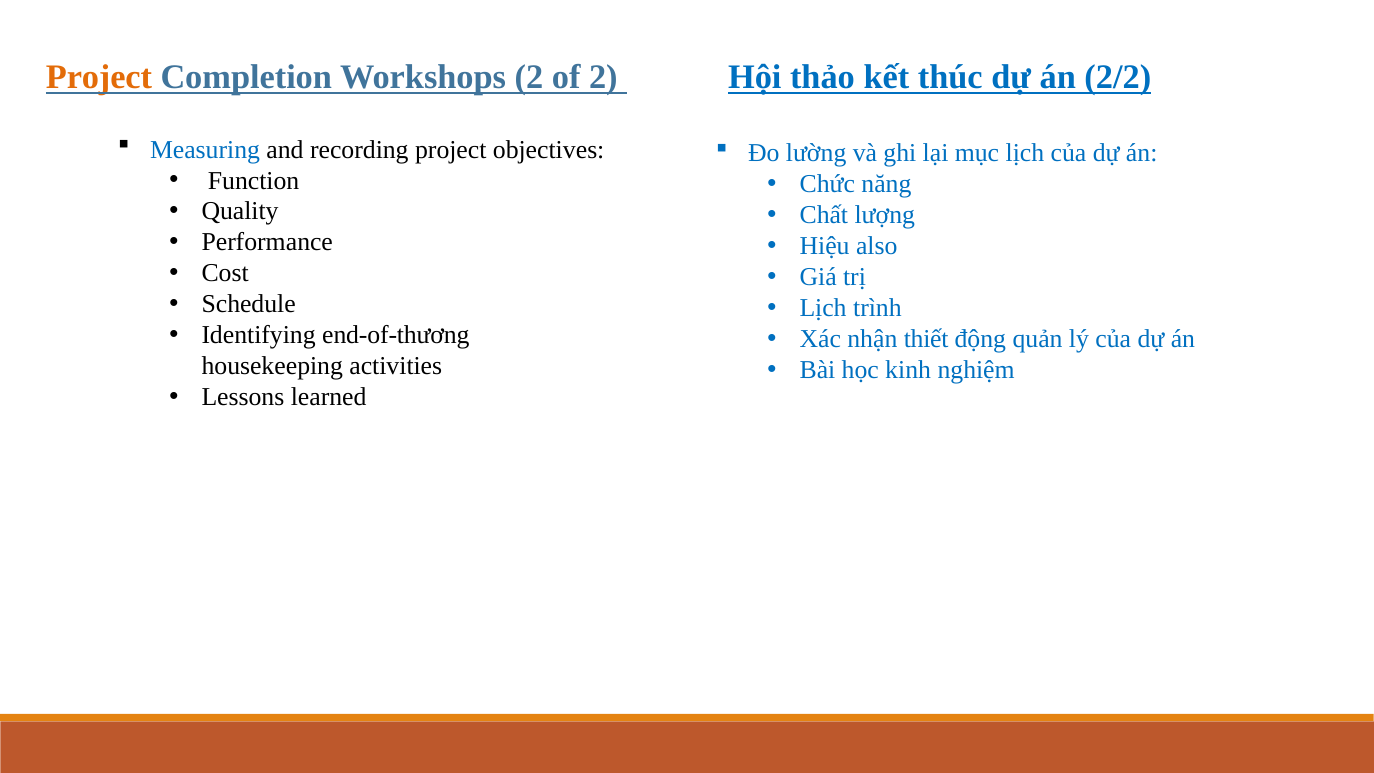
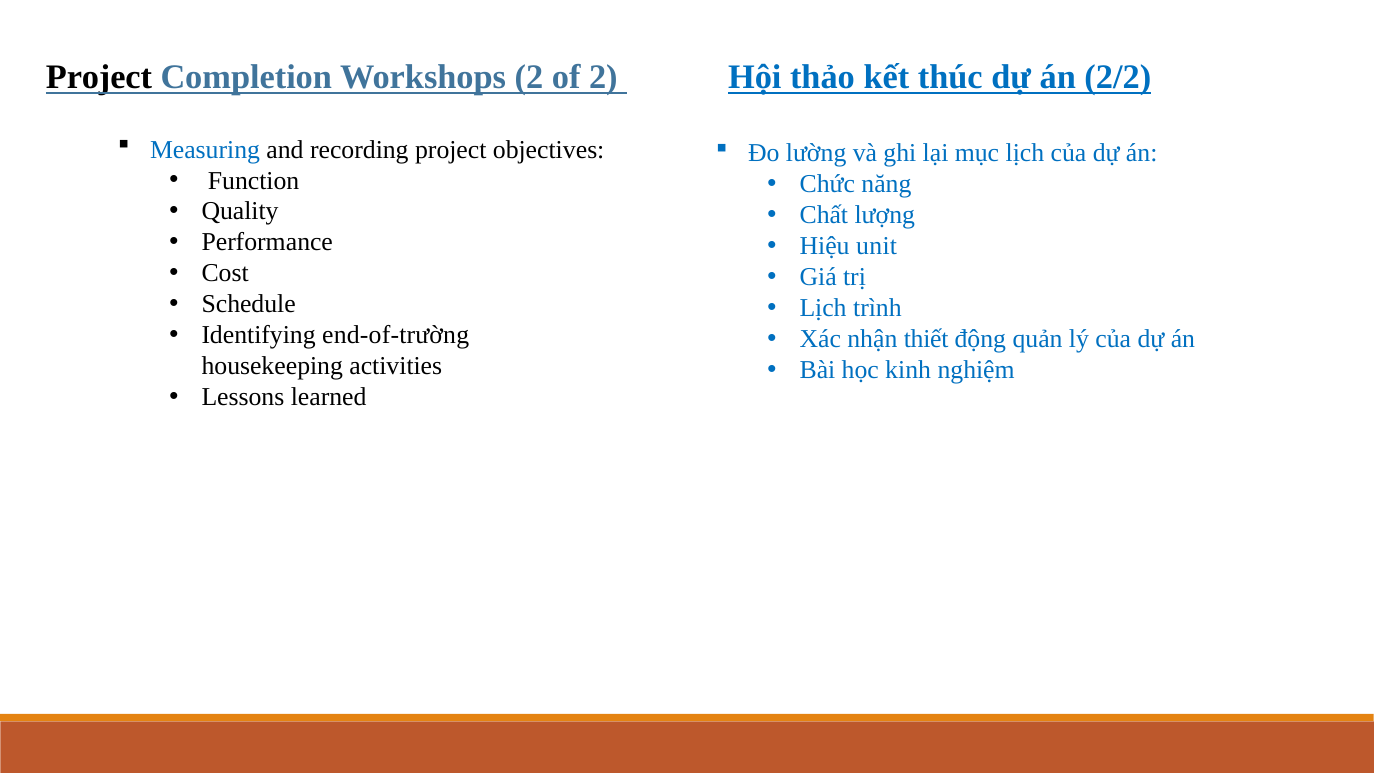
Project at (99, 77) colour: orange -> black
also: also -> unit
end-of-thương: end-of-thương -> end-of-trường
